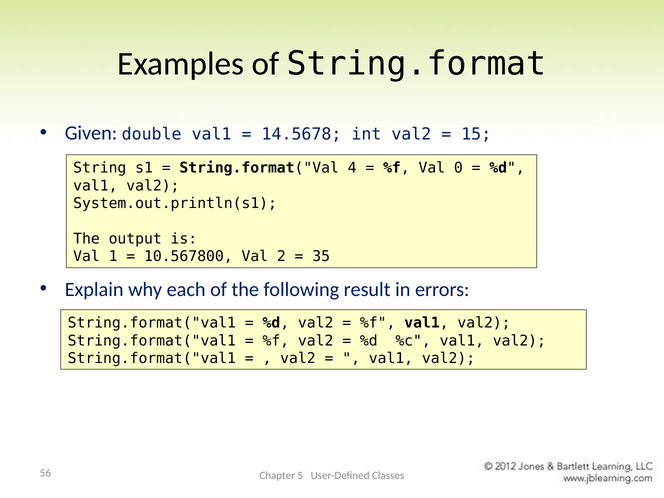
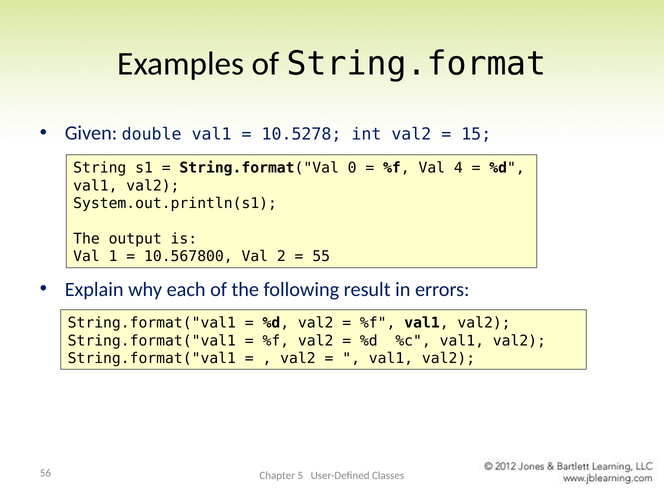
14.5678: 14.5678 -> 10.5278
4: 4 -> 0
0: 0 -> 4
35: 35 -> 55
